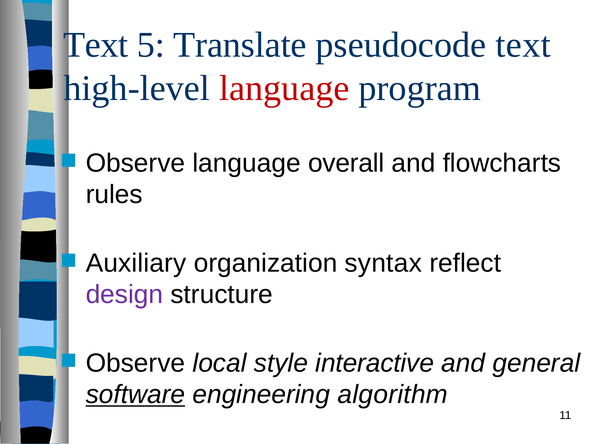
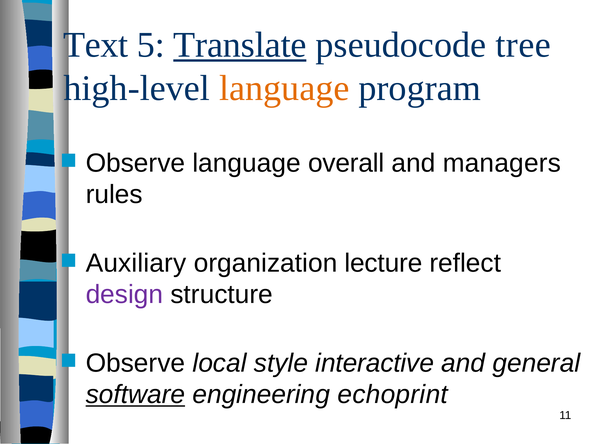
Translate underline: none -> present
pseudocode text: text -> tree
language at (284, 88) colour: red -> orange
flowcharts: flowcharts -> managers
syntax: syntax -> lecture
algorithm: algorithm -> echoprint
